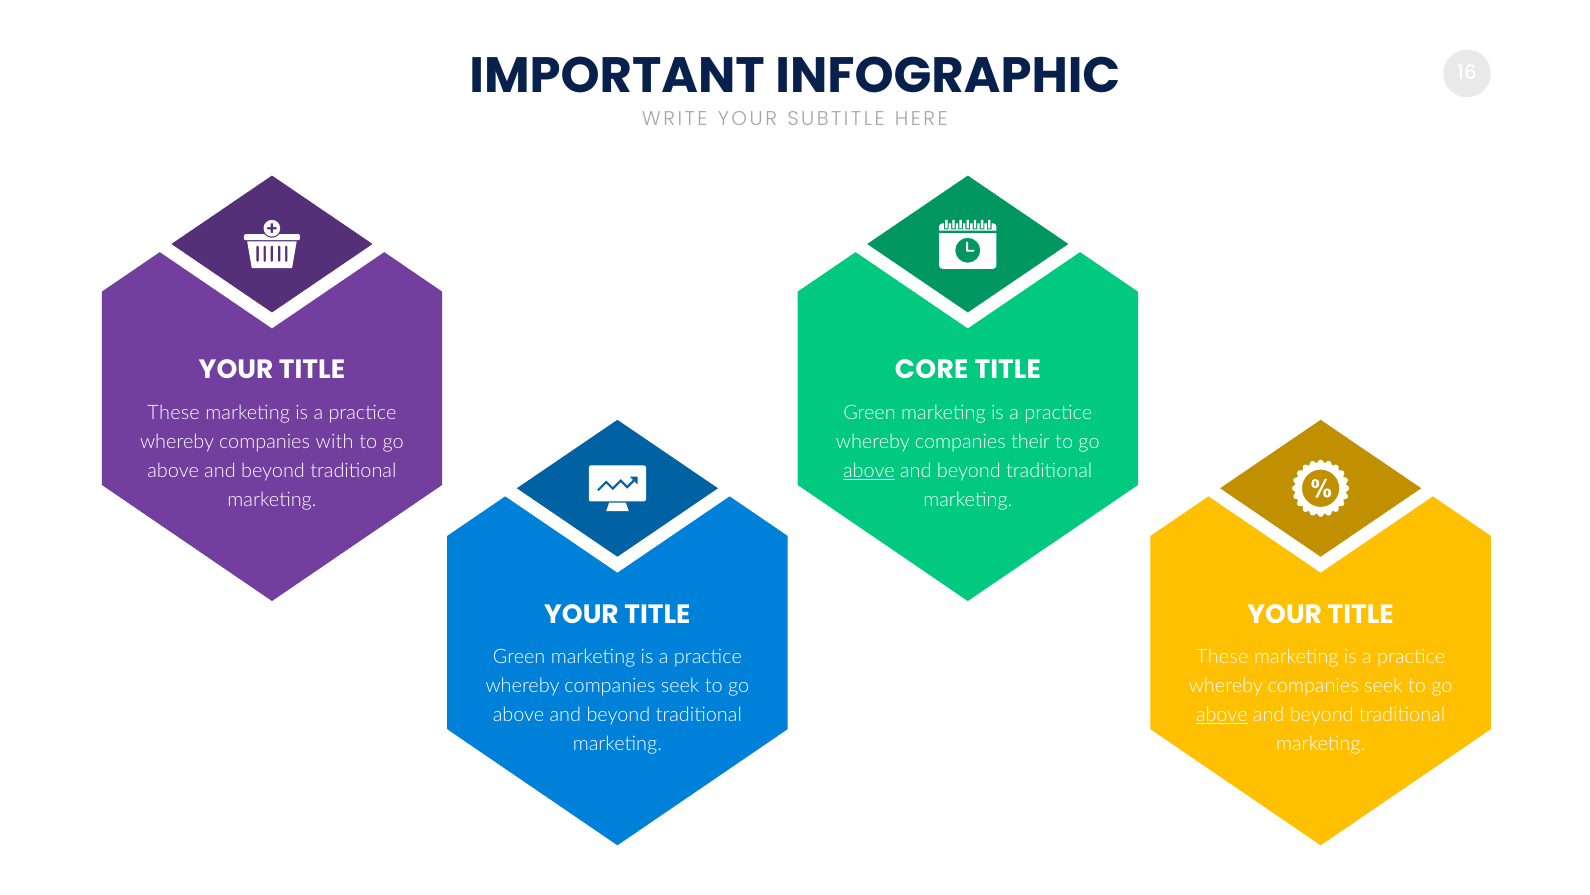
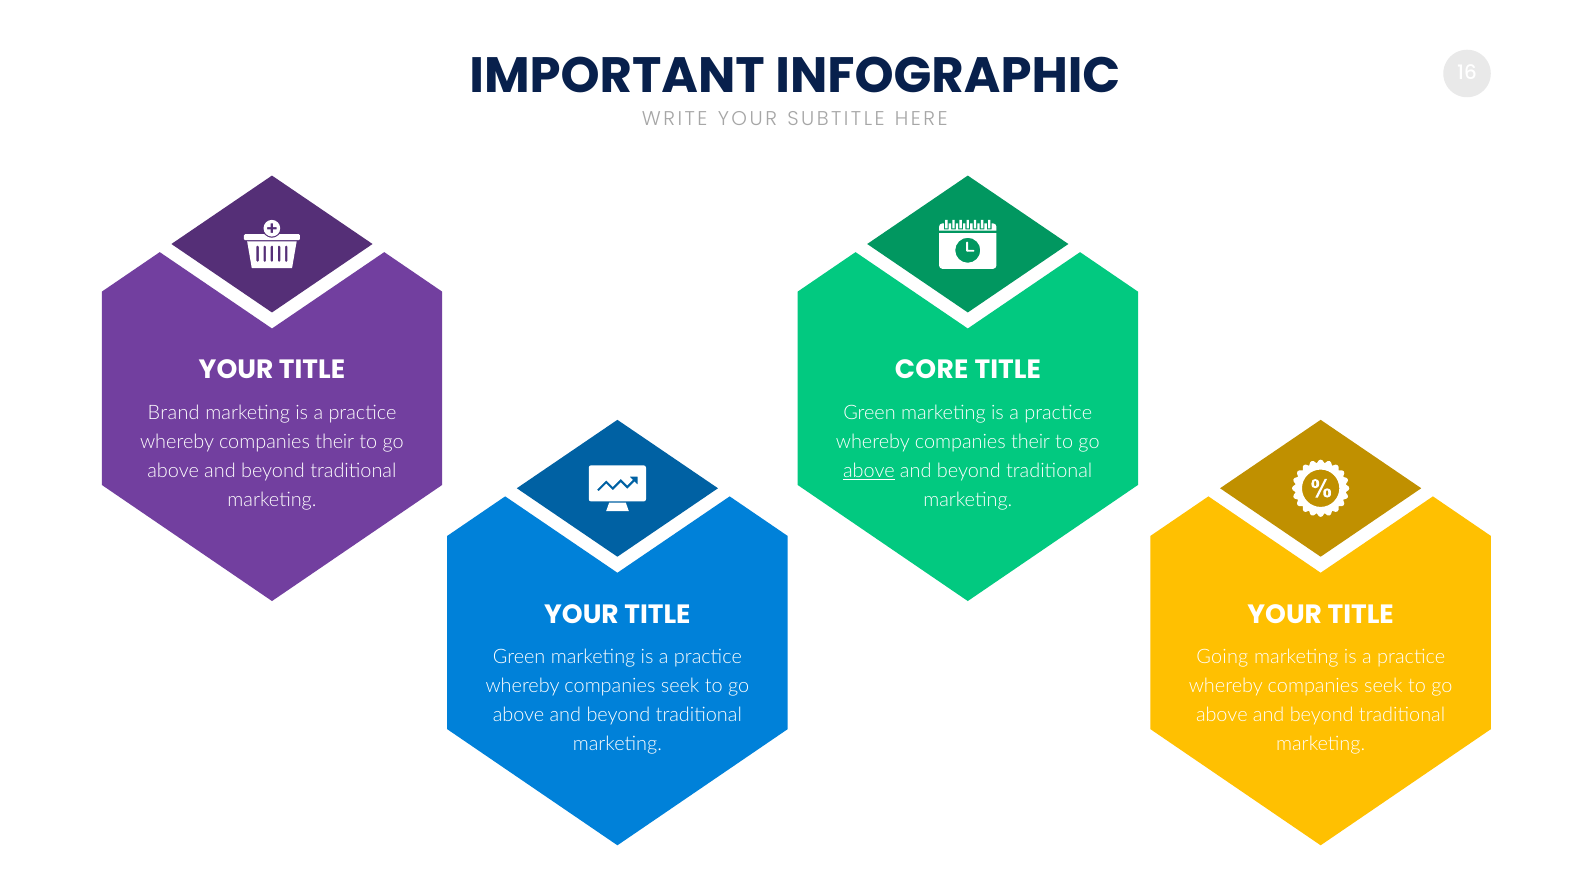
These at (174, 412): These -> Brand
with at (335, 441): with -> their
These at (1222, 657): These -> Going
above at (1222, 715) underline: present -> none
